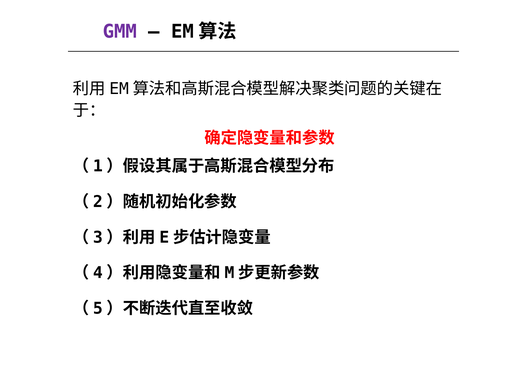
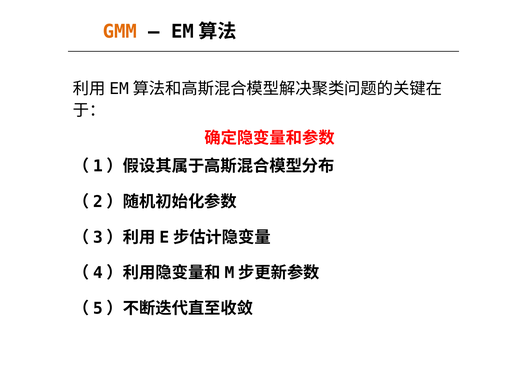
GMM colour: purple -> orange
